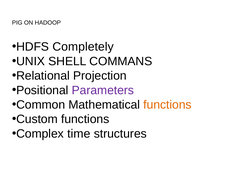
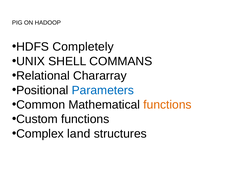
Projection: Projection -> Chararray
Parameters colour: purple -> blue
time: time -> land
